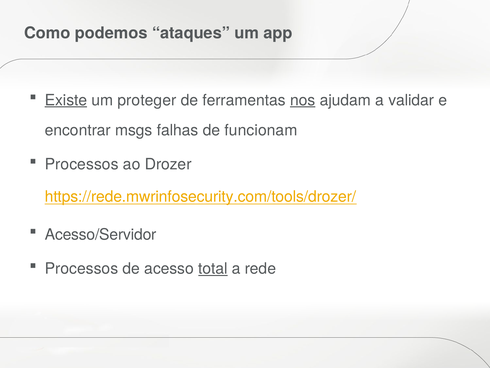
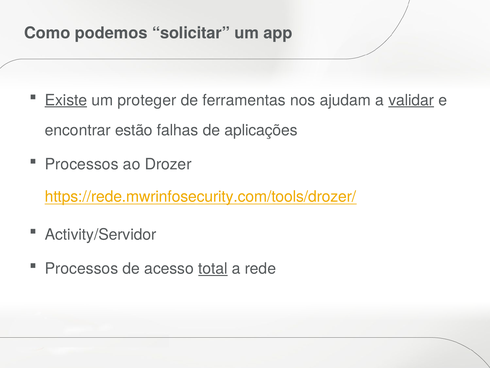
ataques: ataques -> solicitar
nos underline: present -> none
validar underline: none -> present
msgs: msgs -> estão
funcionam: funcionam -> aplicações
Acesso/Servidor: Acesso/Servidor -> Activity/Servidor
